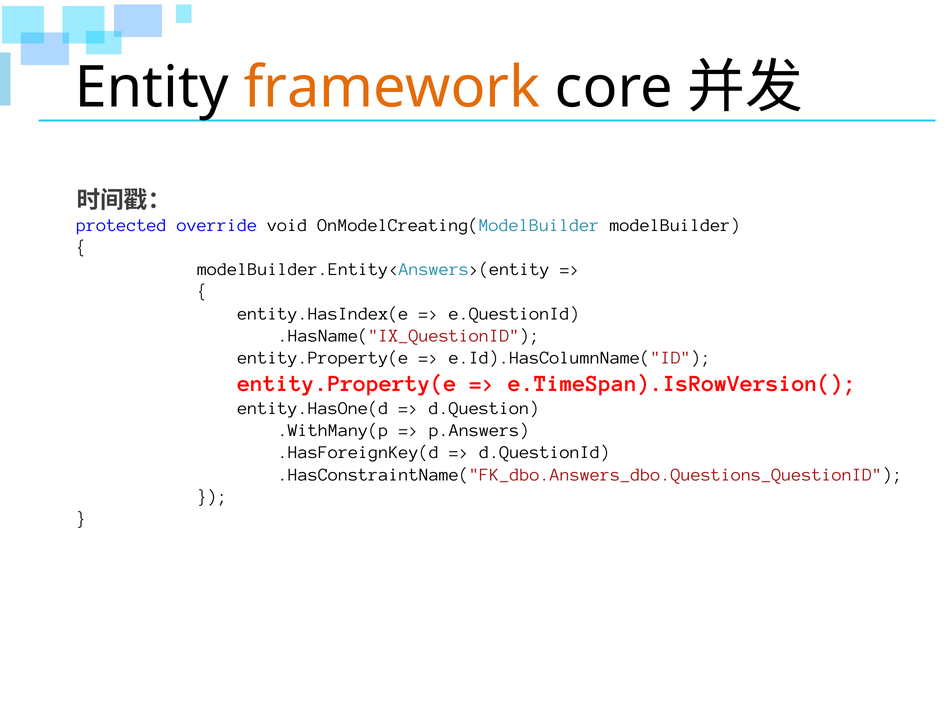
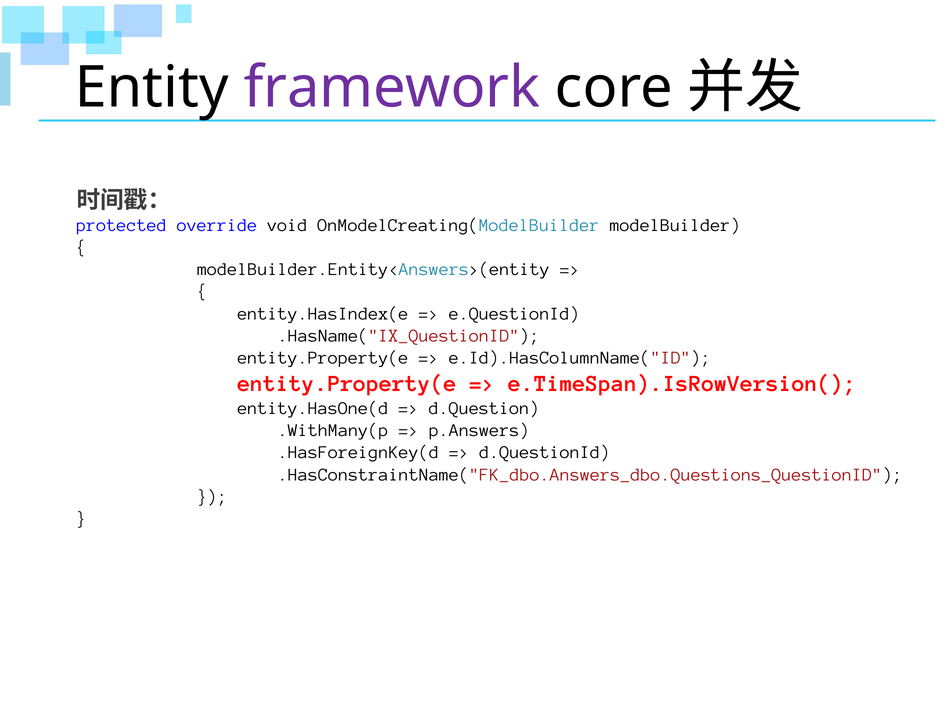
framework colour: orange -> purple
